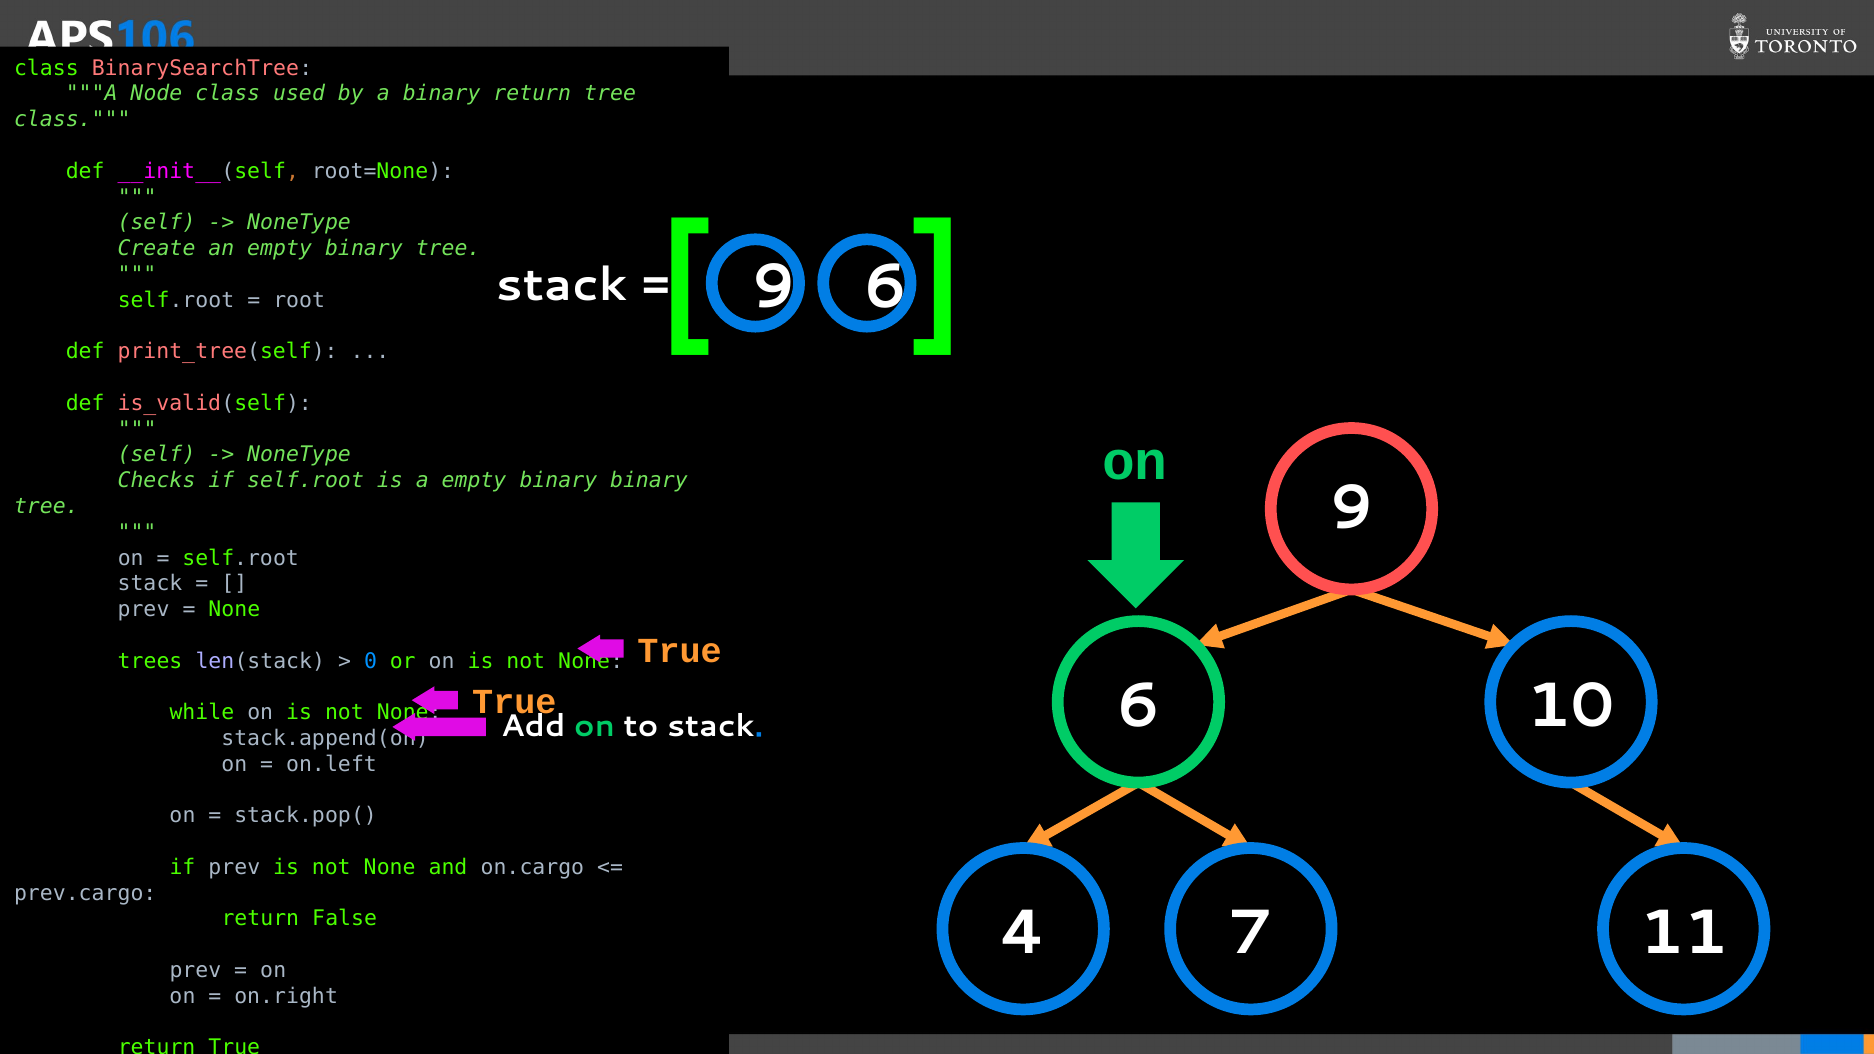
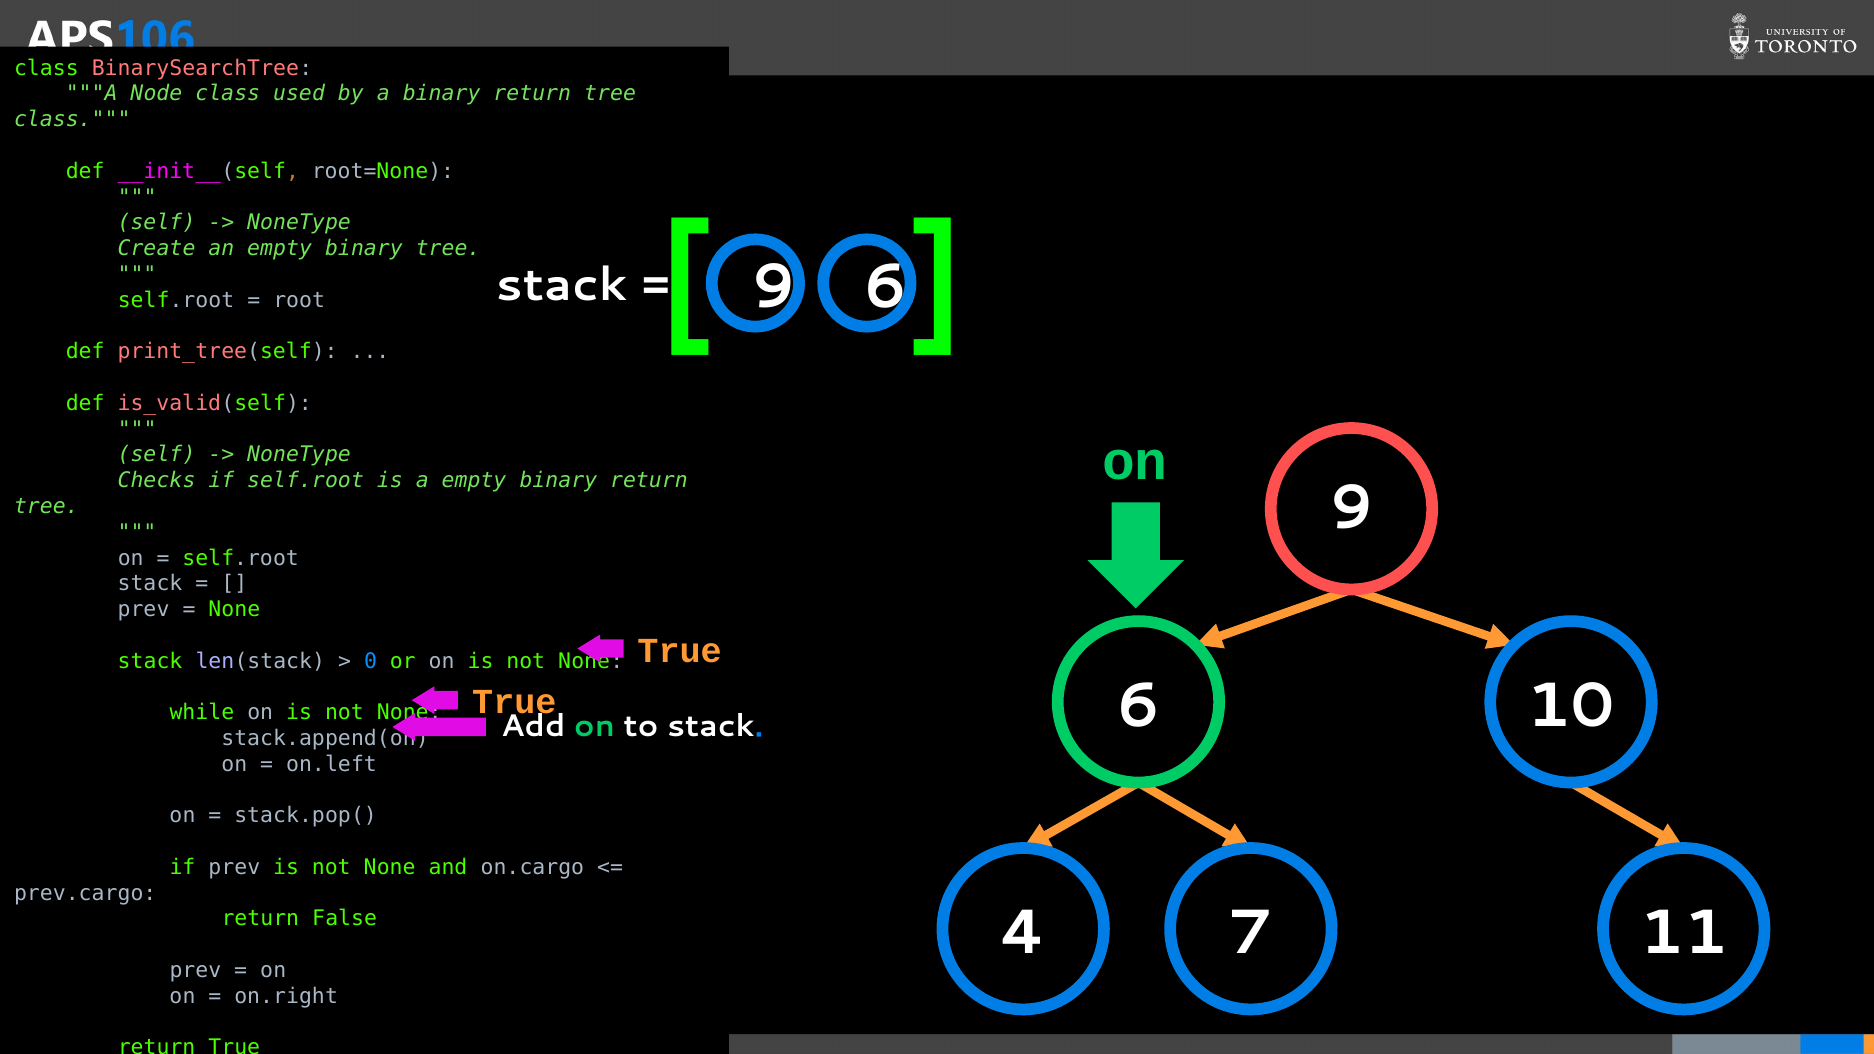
binary at (649, 481): binary -> return
trees at (150, 661): trees -> stack
